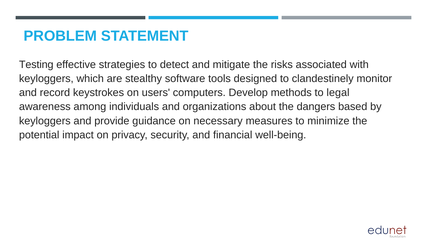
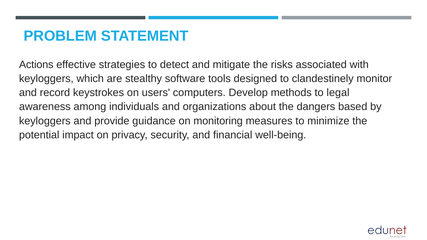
Testing: Testing -> Actions
necessary: necessary -> monitoring
